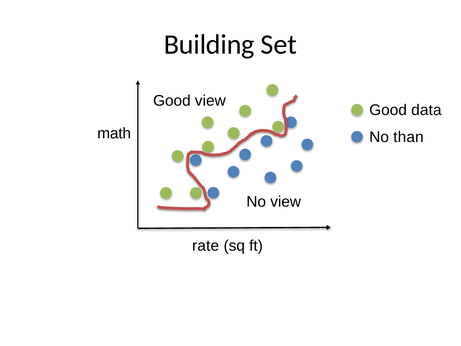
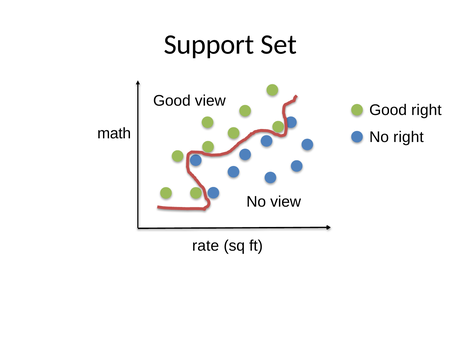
Building: Building -> Support
Good data: data -> right
No than: than -> right
